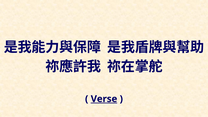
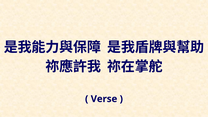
Verse underline: present -> none
